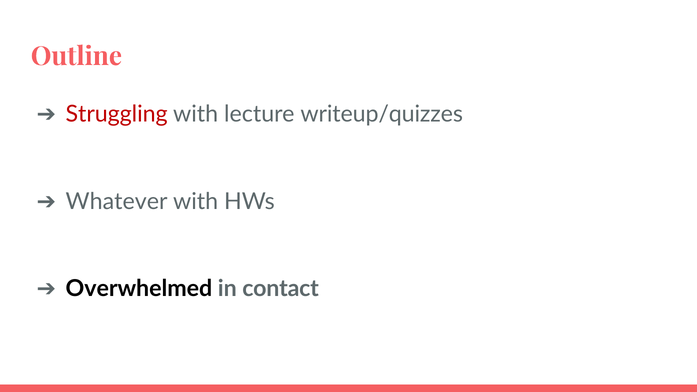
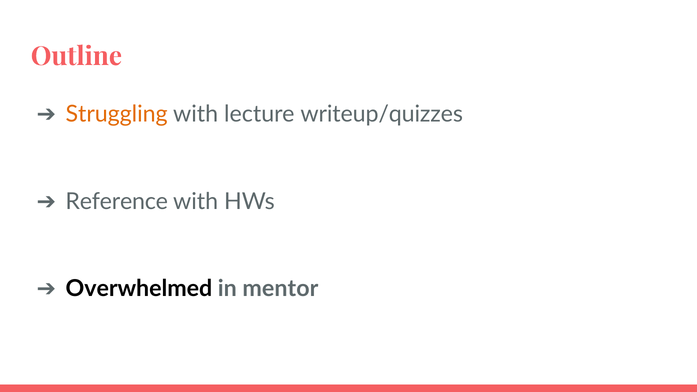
Struggling colour: red -> orange
Whatever: Whatever -> Reference
contact: contact -> mentor
